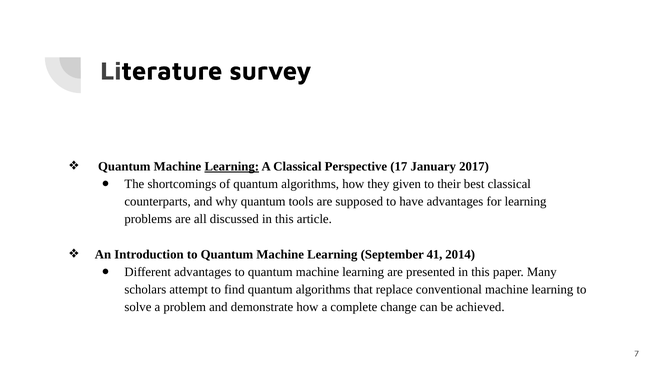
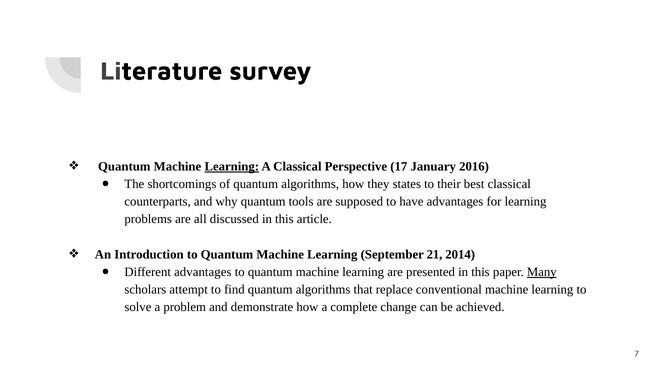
2017: 2017 -> 2016
given: given -> states
41: 41 -> 21
Many underline: none -> present
